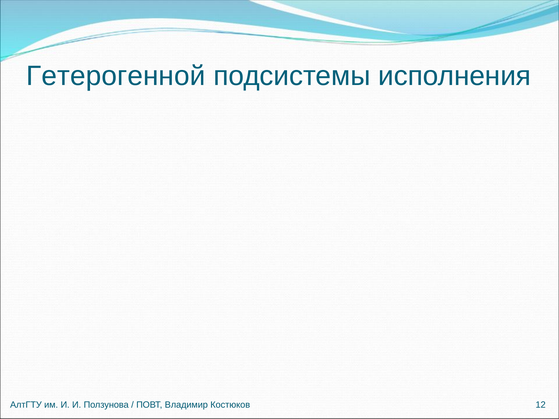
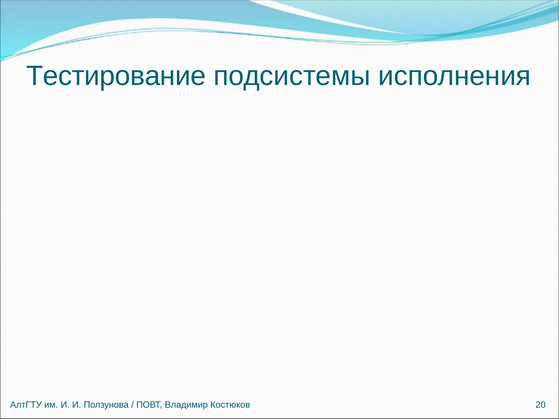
Гетерогенной: Гетерогенной -> Тестирование
12: 12 -> 20
